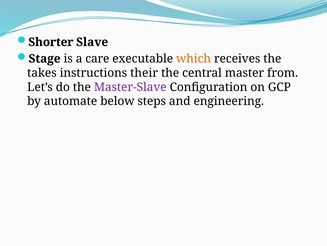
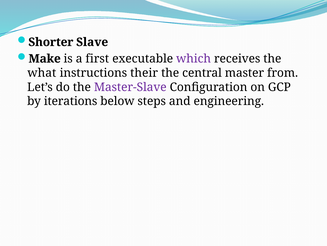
Stage: Stage -> Make
care: care -> first
which colour: orange -> purple
takes: takes -> what
automate: automate -> iterations
